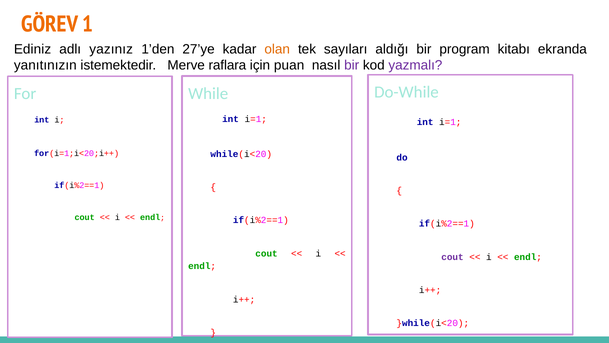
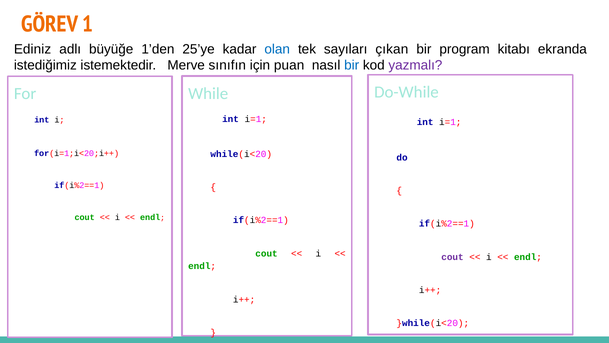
yazınız: yazınız -> büyüğe
27’ye: 27’ye -> 25’ye
olan colour: orange -> blue
aldığı: aldığı -> çıkan
yanıtınızın: yanıtınızın -> istediğimiz
raflara: raflara -> sınıfın
bir at (352, 65) colour: purple -> blue
